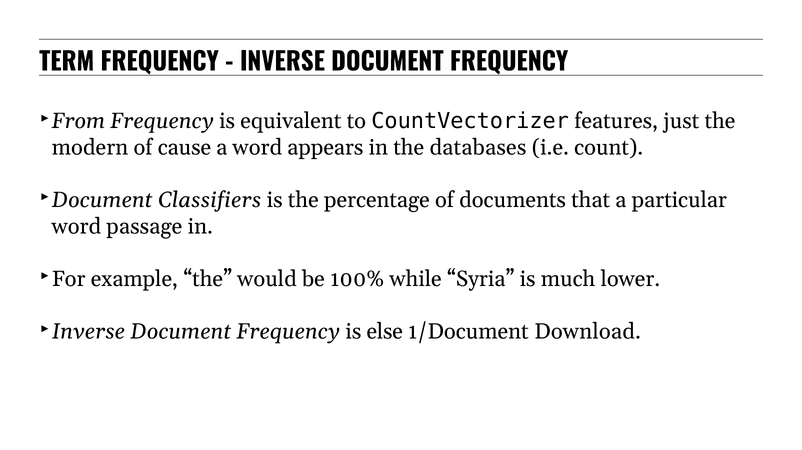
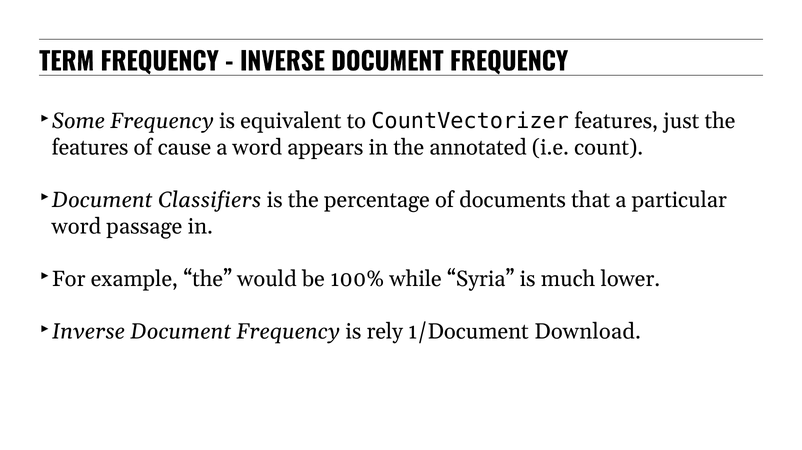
From: From -> Some
modern at (90, 148): modern -> features
databases: databases -> annotated
else: else -> rely
